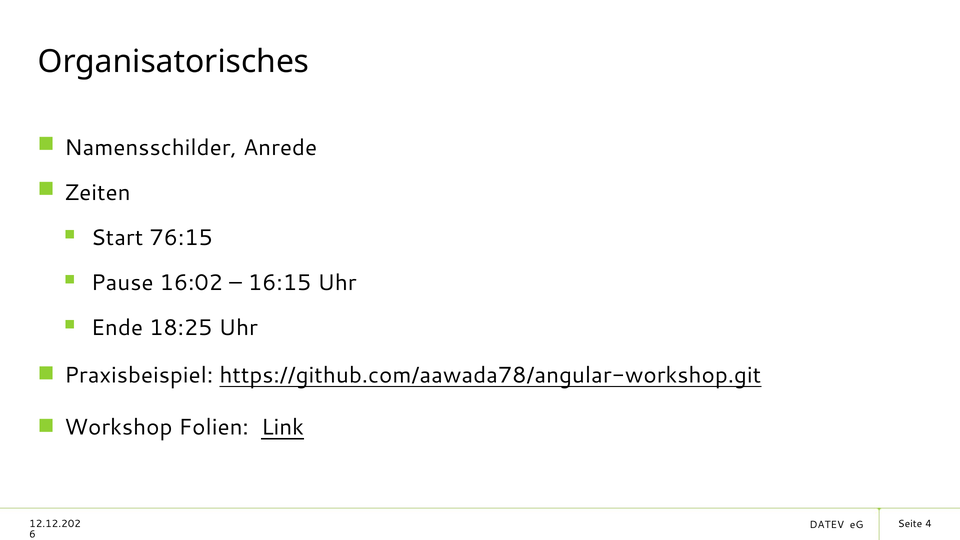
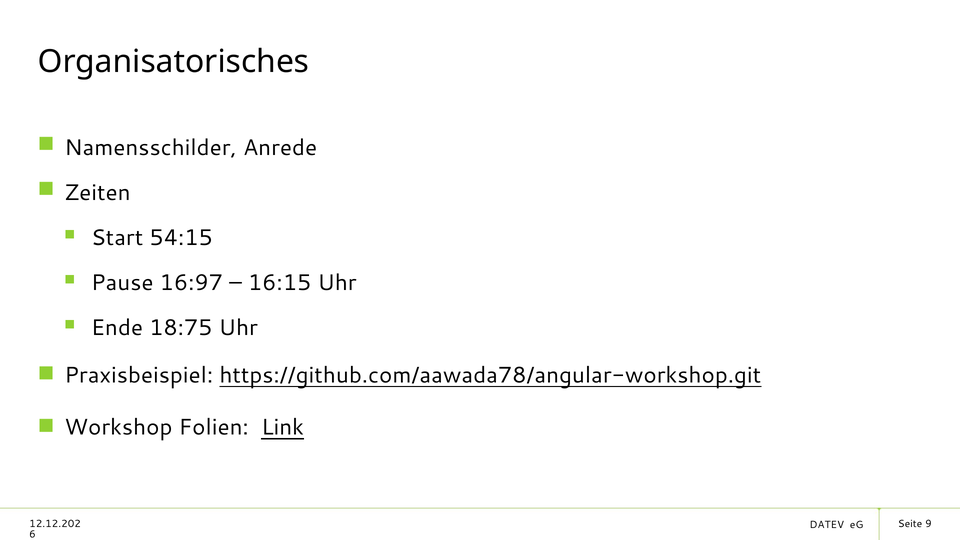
76:15: 76:15 -> 54:15
16:02: 16:02 -> 16:97
18:25: 18:25 -> 18:75
4: 4 -> 9
